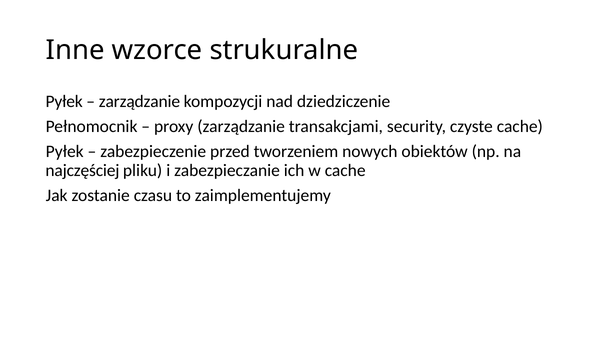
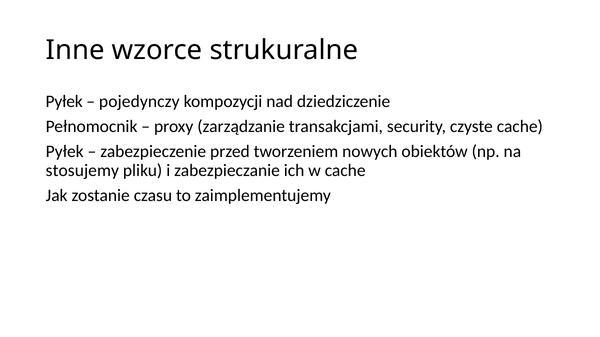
zarządzanie at (139, 101): zarządzanie -> pojedynczy
najczęściej: najczęściej -> stosujemy
